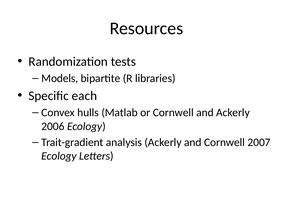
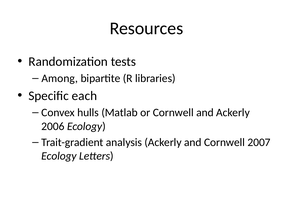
Models: Models -> Among
